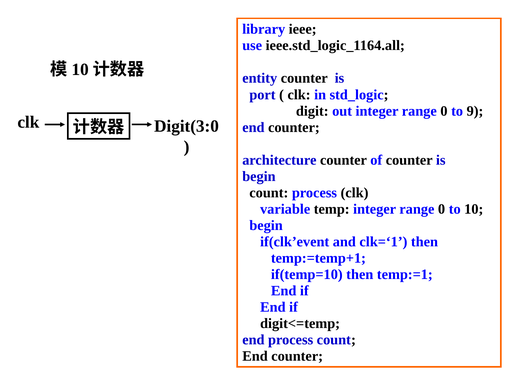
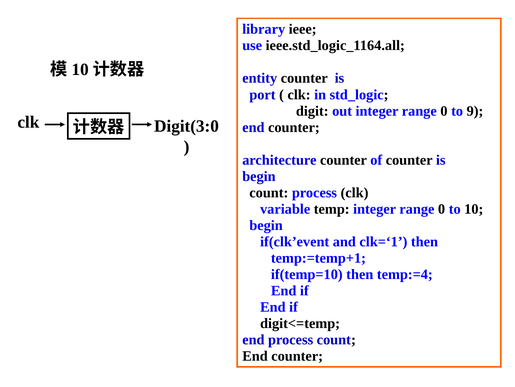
temp:=1: temp:=1 -> temp:=4
